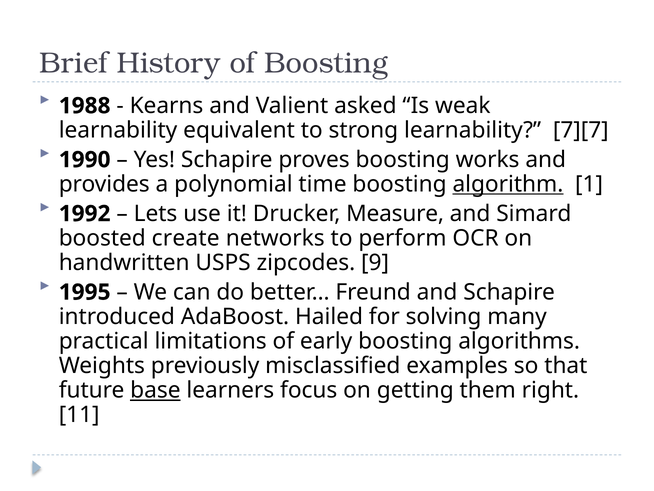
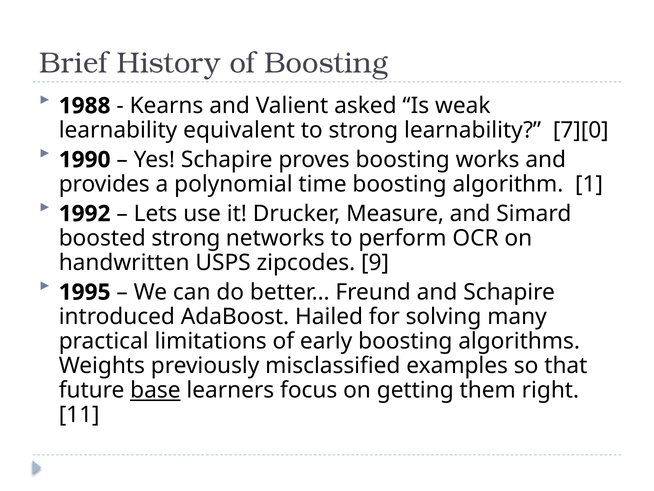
7][7: 7][7 -> 7][0
algorithm underline: present -> none
boosted create: create -> strong
